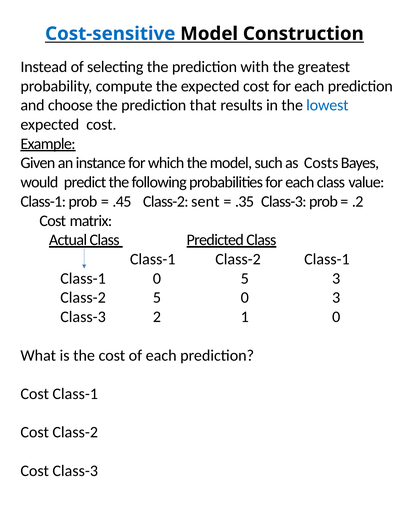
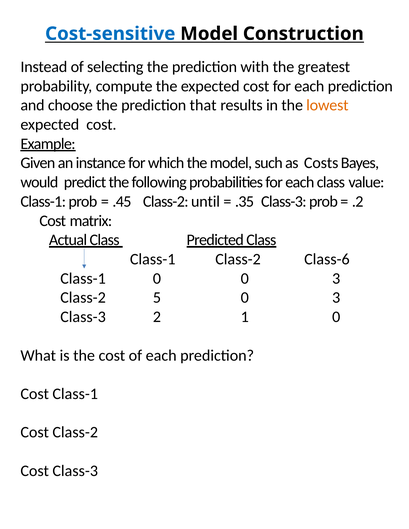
lowest colour: blue -> orange
sent: sent -> until
Class-2 Class-1: Class-1 -> Class-6
0 5: 5 -> 0
